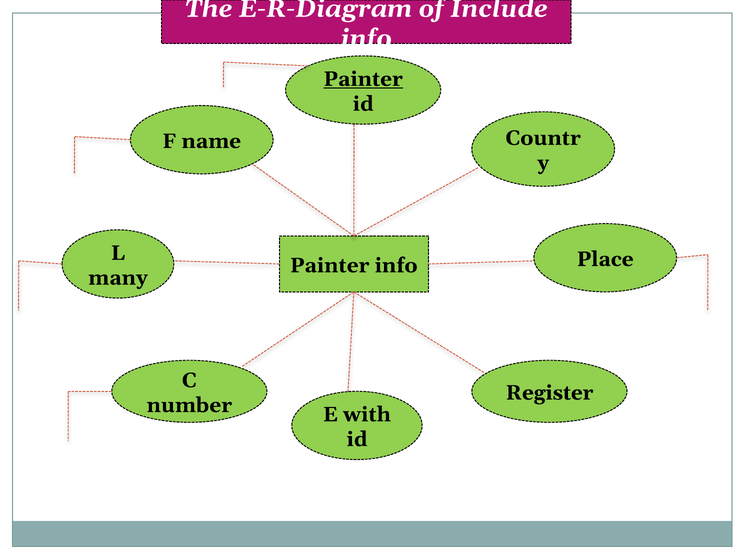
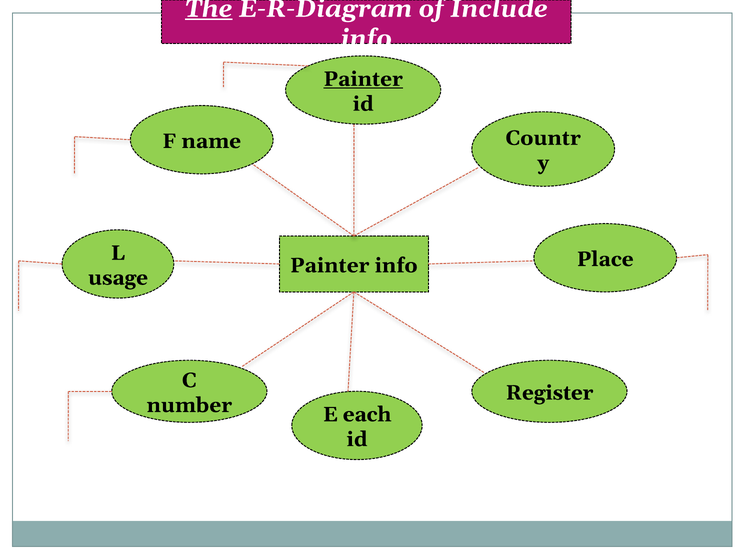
The underline: none -> present
many: many -> usage
with: with -> each
